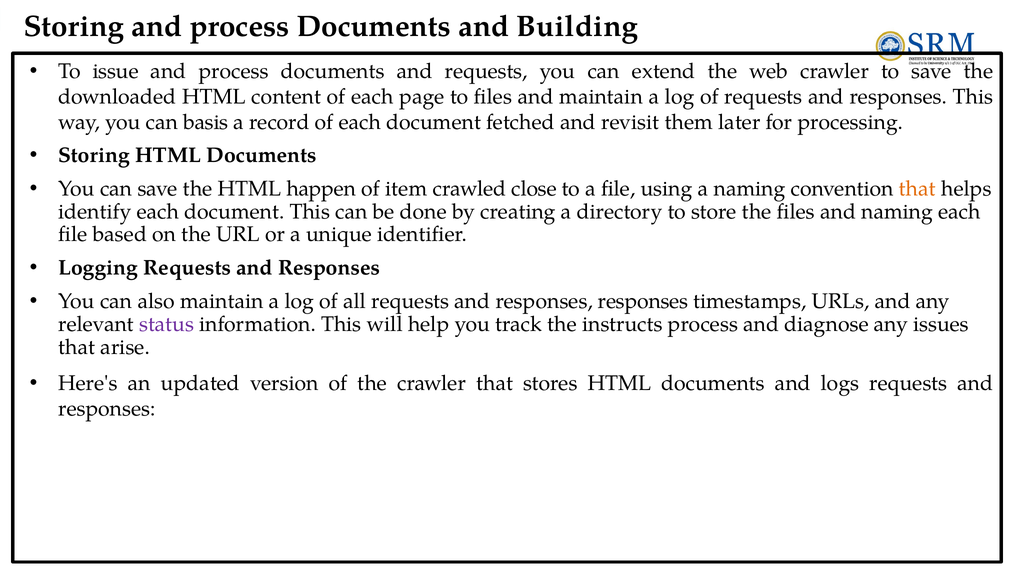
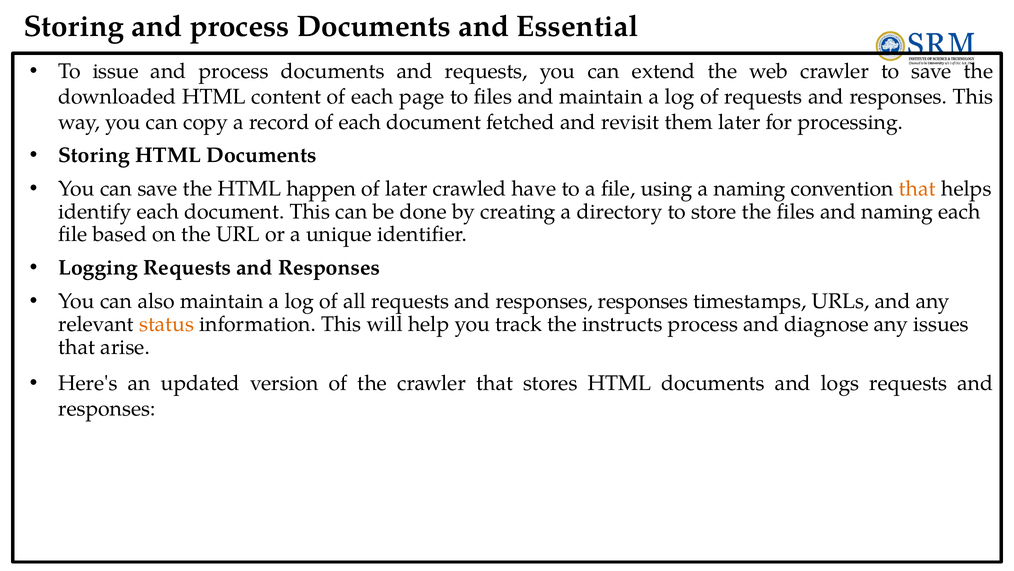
Building: Building -> Essential
basis: basis -> copy
of item: item -> later
close: close -> have
status colour: purple -> orange
